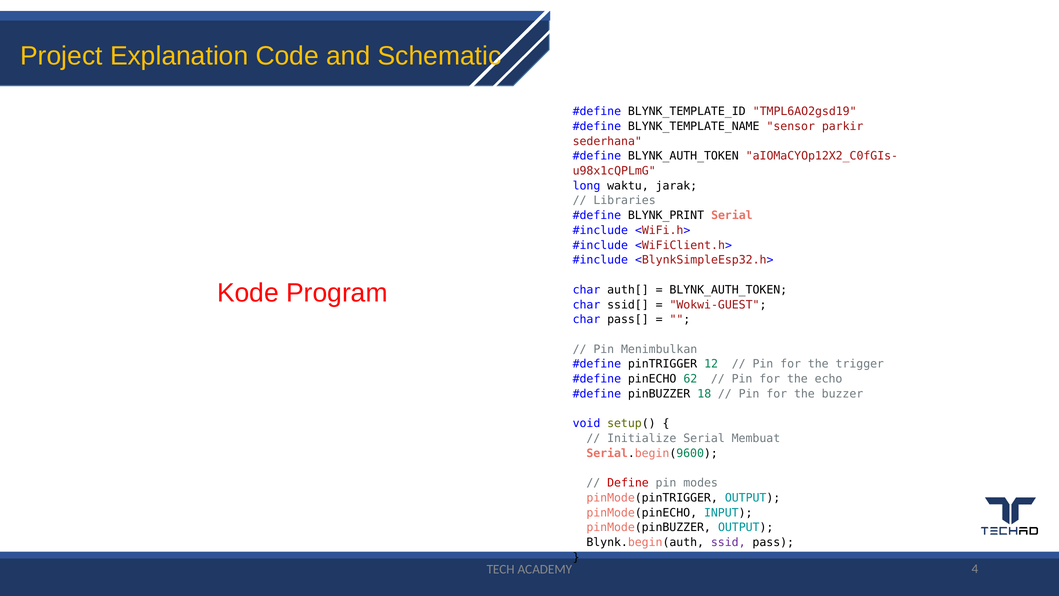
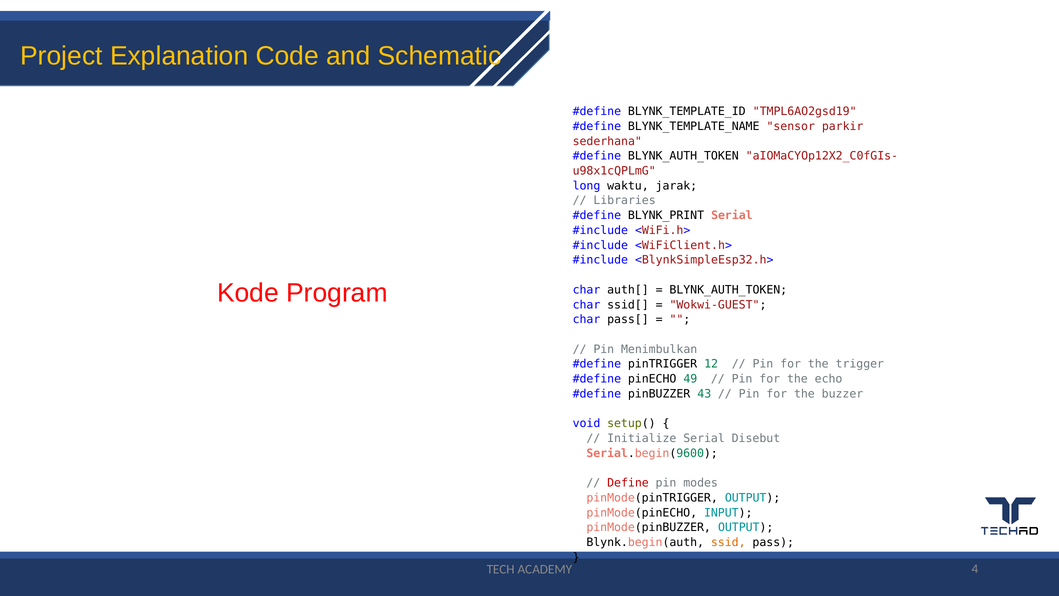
62: 62 -> 49
18: 18 -> 43
Membuat: Membuat -> Disebut
ssid colour: purple -> orange
